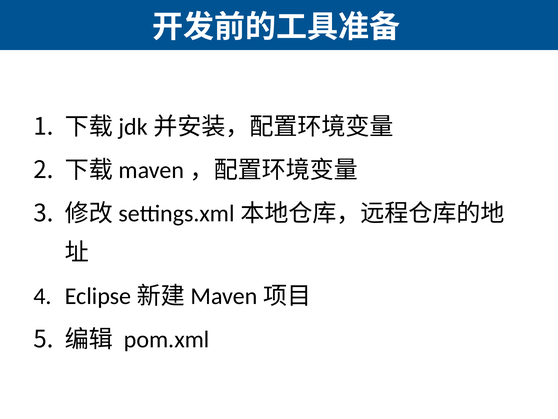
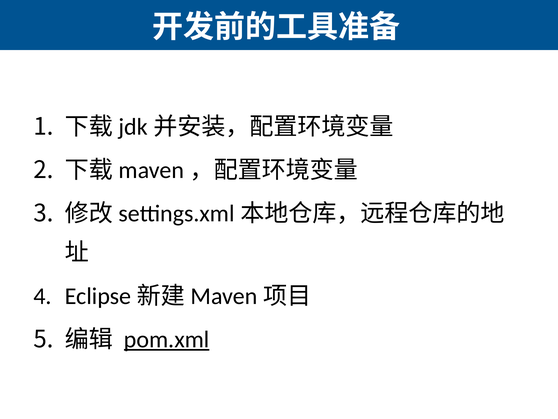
pom.xml underline: none -> present
